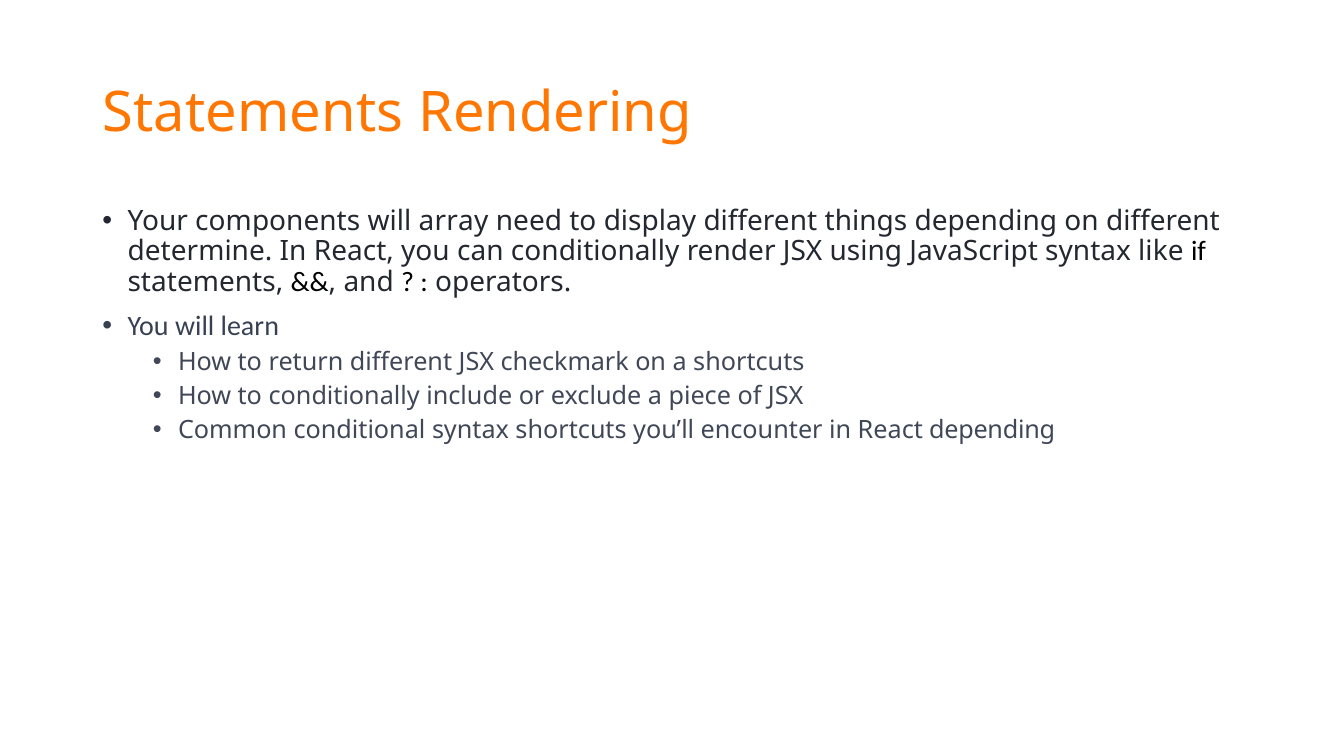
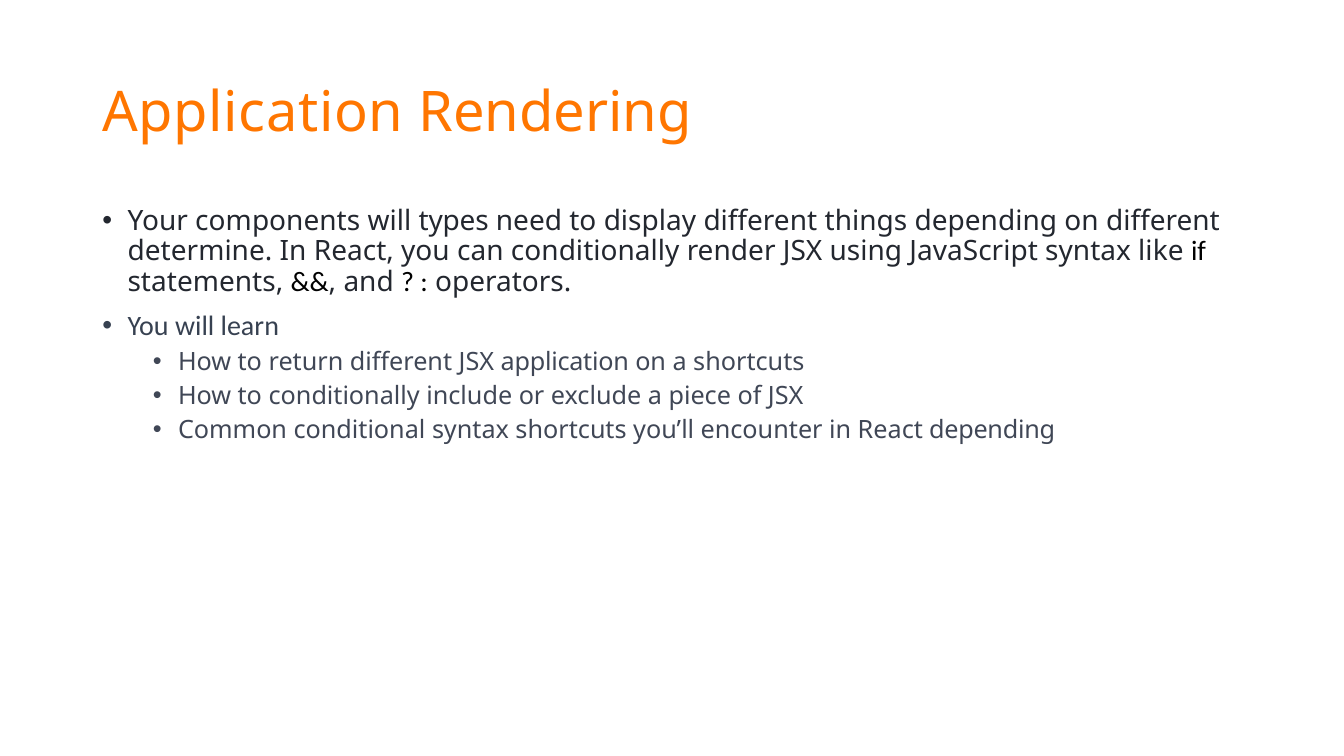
Statements at (253, 113): Statements -> Application
array: array -> types
JSX checkmark: checkmark -> application
